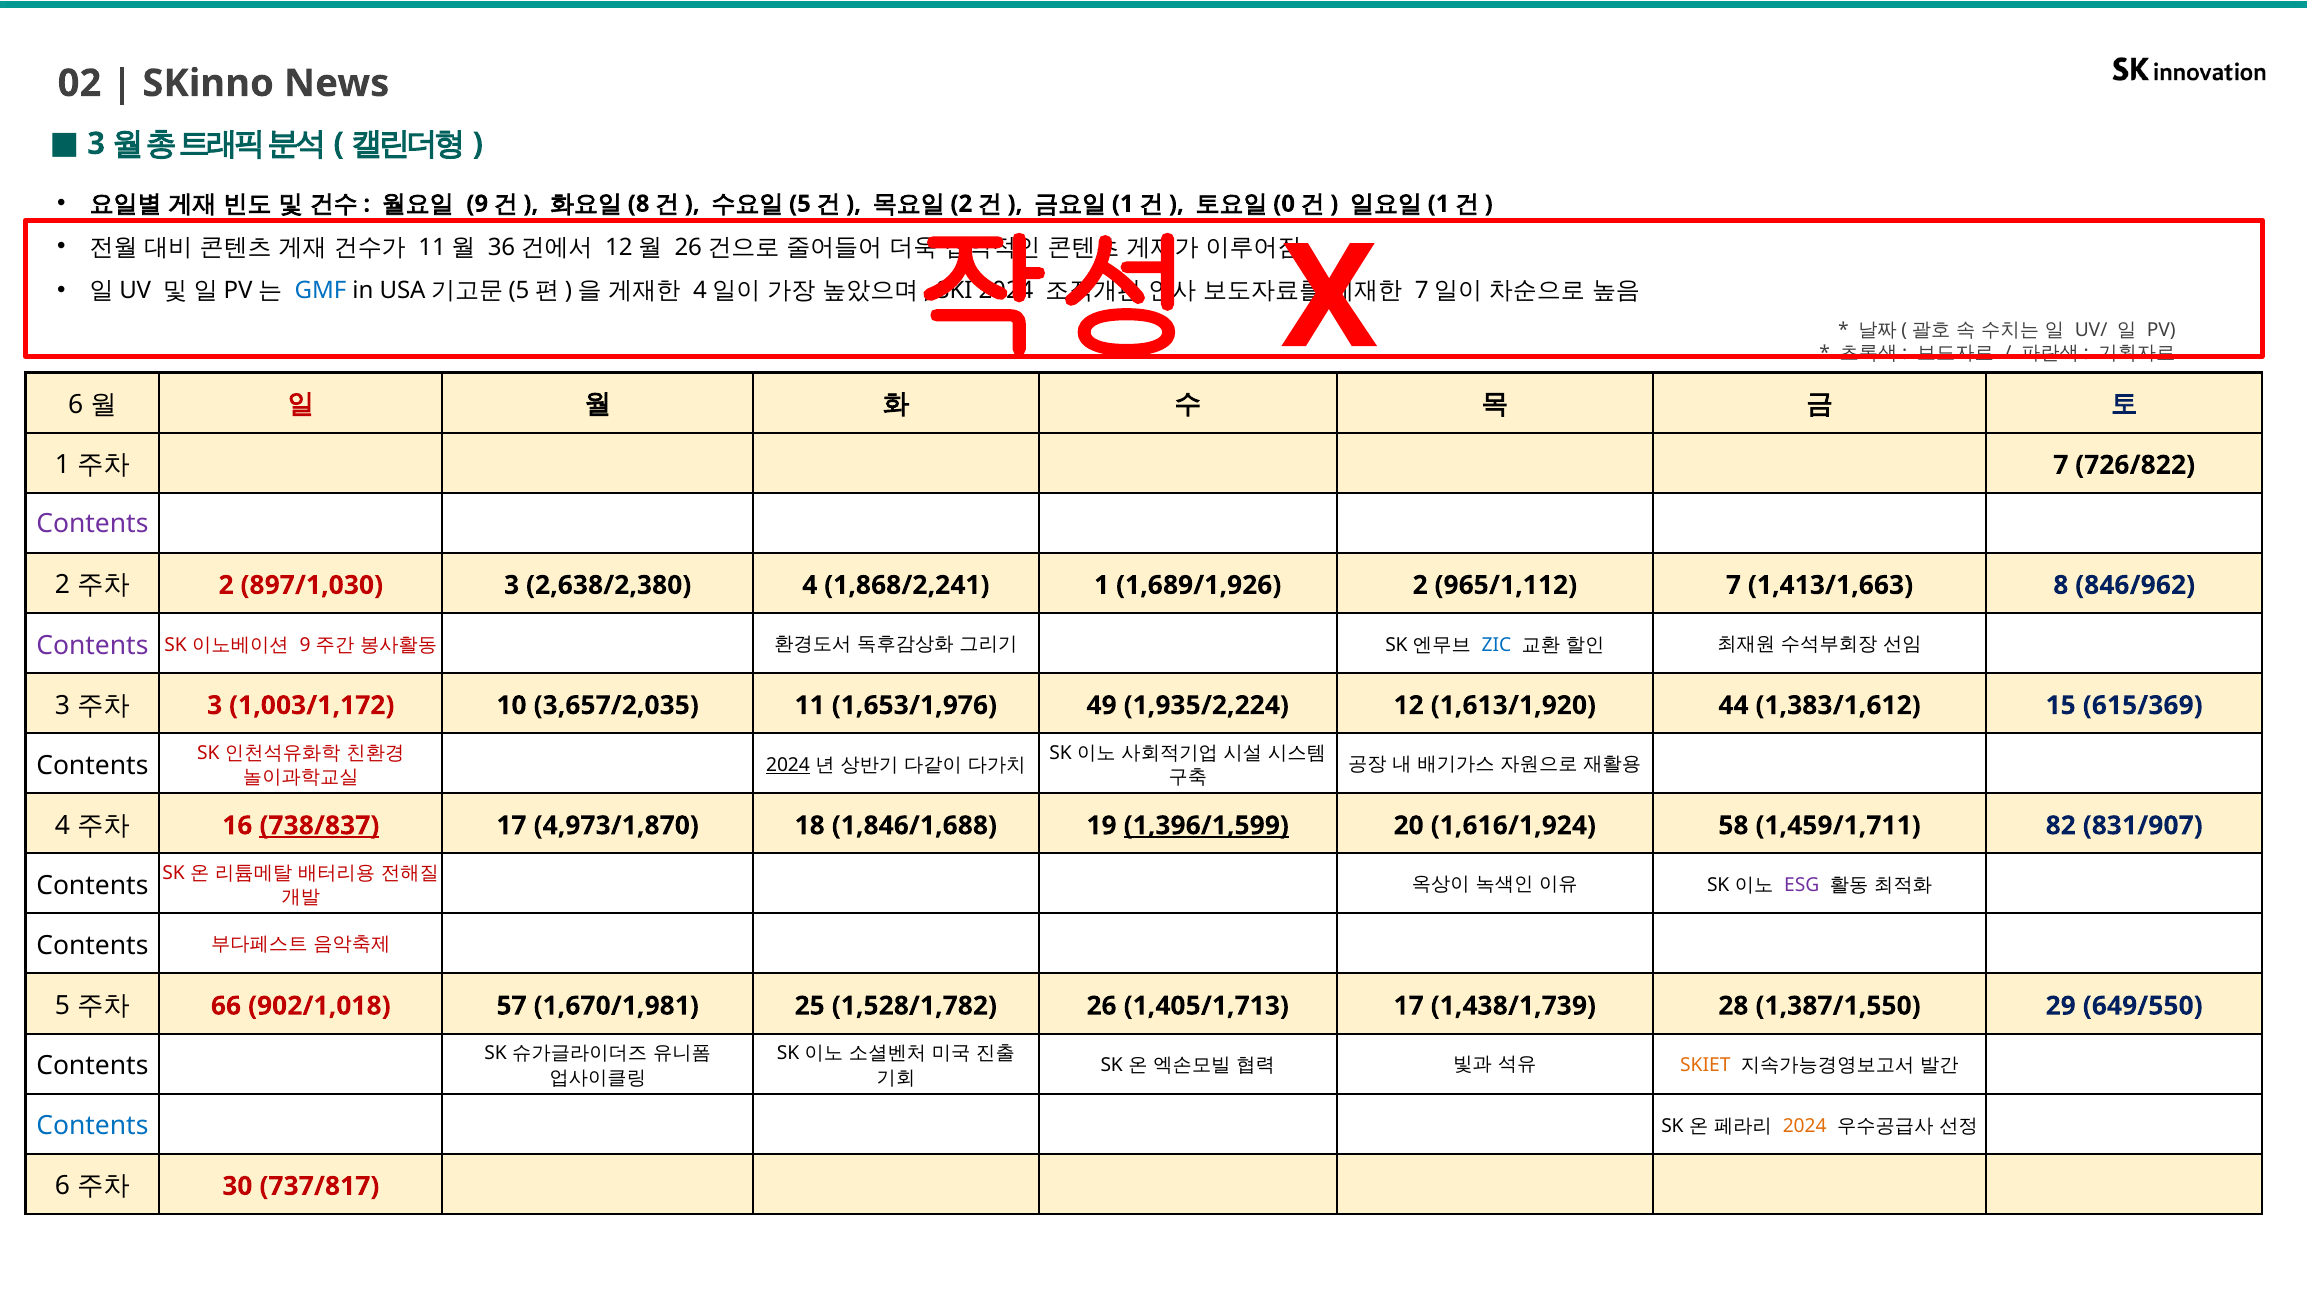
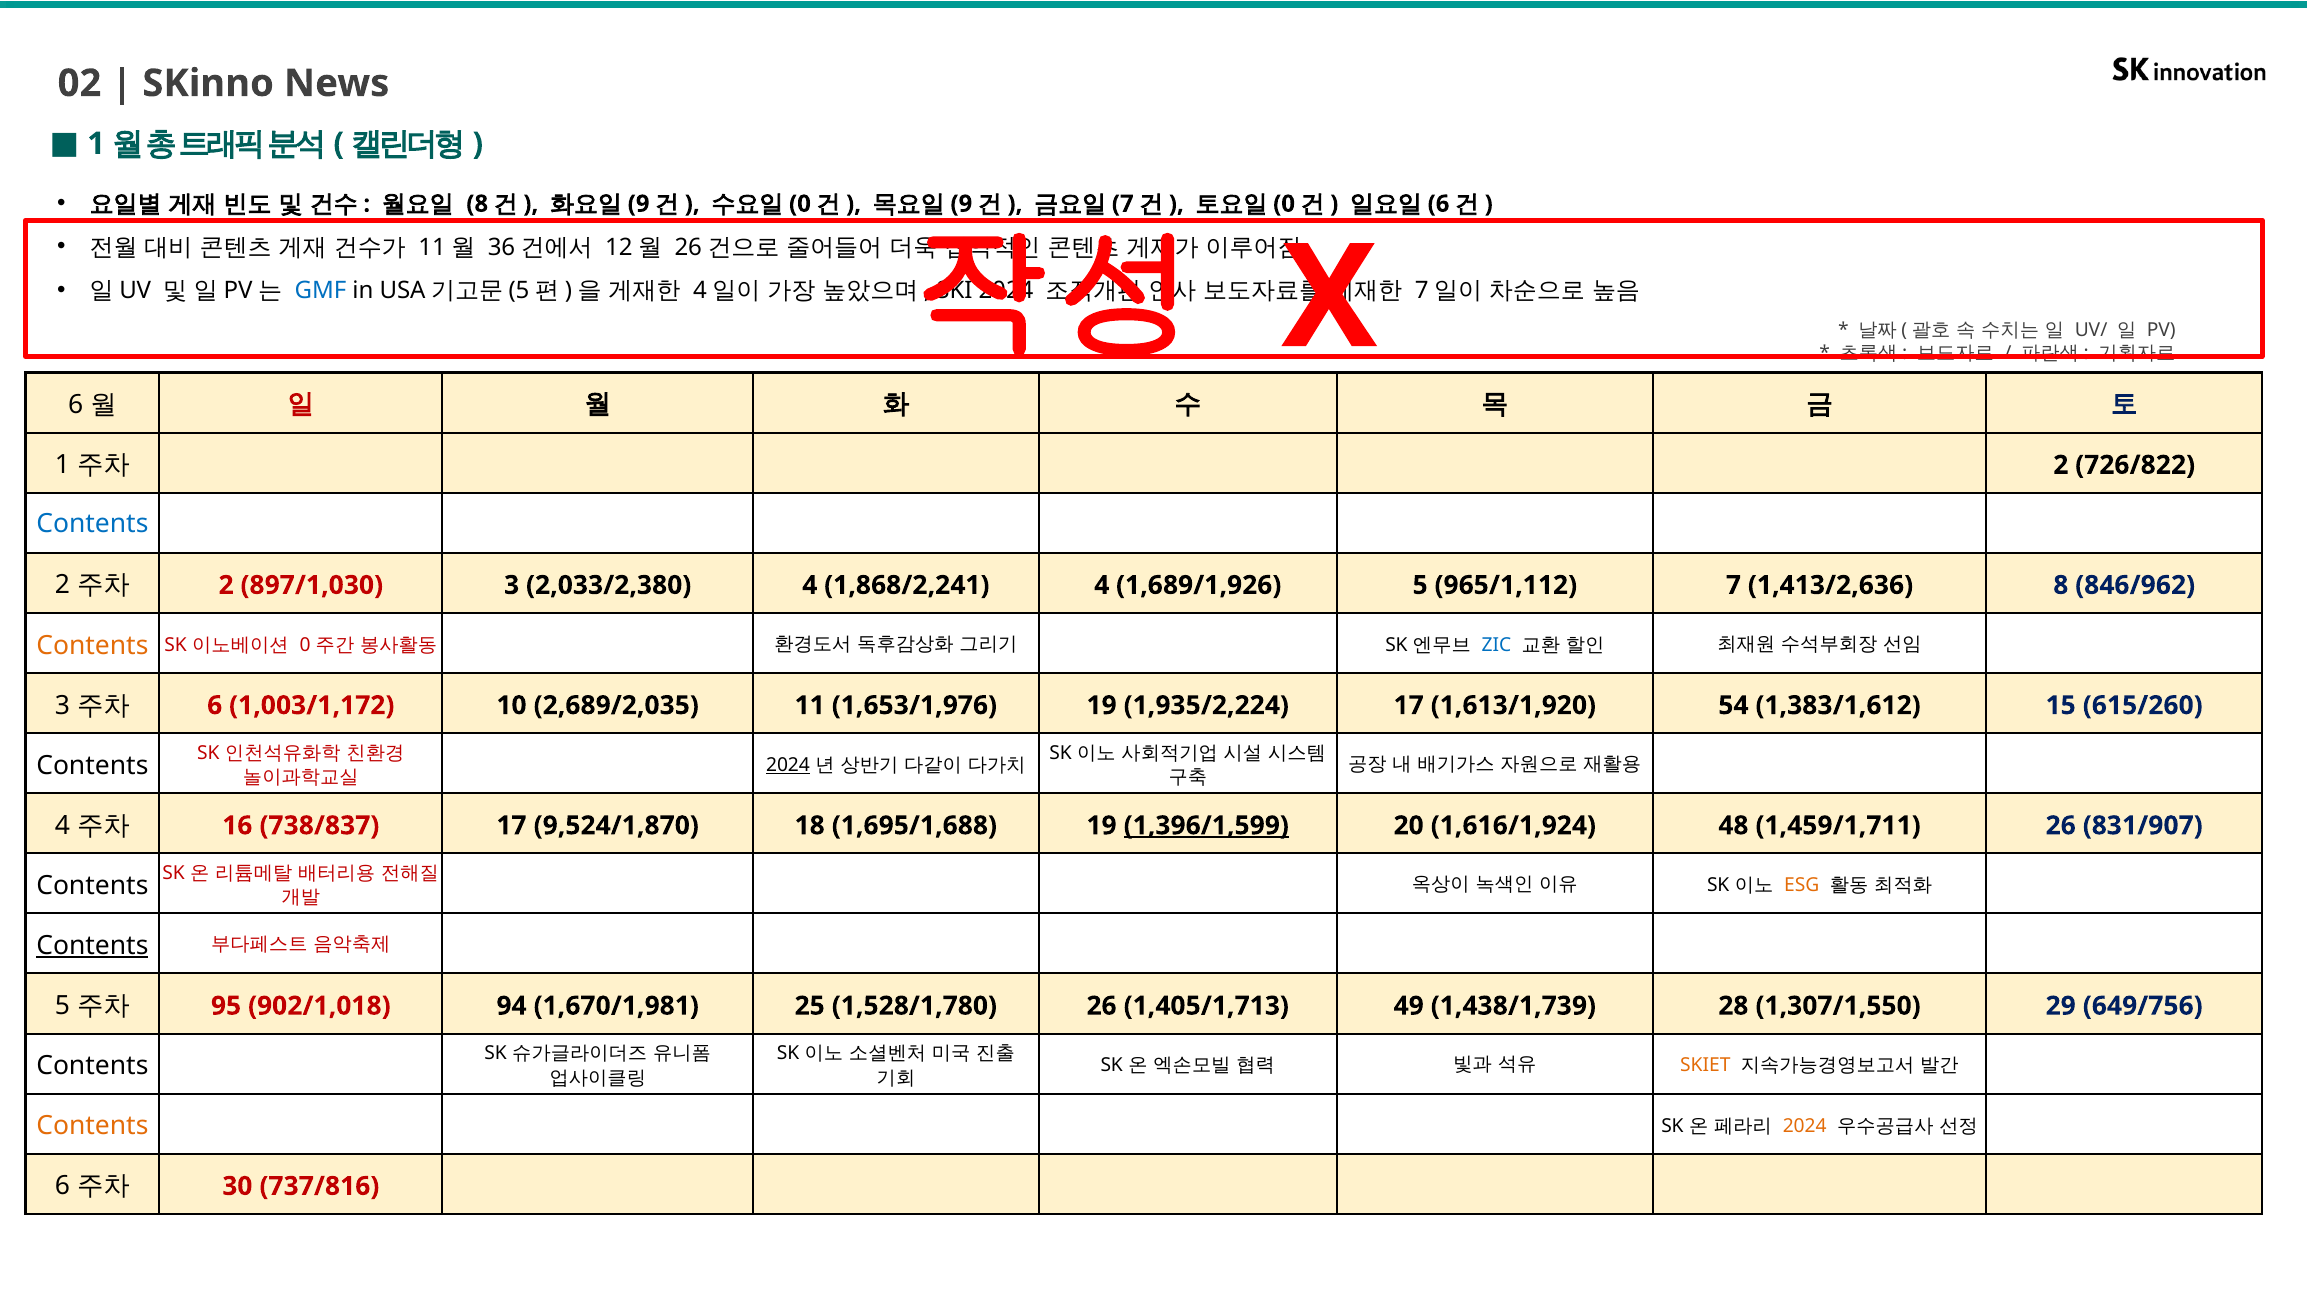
3 at (96, 144): 3 -> 1
9 at (477, 204): 9 -> 8
8 at (639, 204): 8 -> 9
5 at (800, 204): 5 -> 0
2 at (961, 204): 2 -> 9
1 at (1123, 204): 1 -> 7
1 at (1439, 204): 1 -> 6
7 at (2061, 465): 7 -> 2
Contents at (92, 524) colour: purple -> blue
2,638/2,380: 2,638/2,380 -> 2,033/2,380
1,868/2,241 1: 1 -> 4
1,689/1,926 2: 2 -> 5
1,413/1,663: 1,413/1,663 -> 1,413/2,636
Contents at (92, 645) colour: purple -> orange
9 at (305, 645): 9 -> 0
3 at (215, 706): 3 -> 6
3,657/2,035: 3,657/2,035 -> 2,689/2,035
1,653/1,976 49: 49 -> 19
1,935/2,224 12: 12 -> 17
44: 44 -> 54
615/369: 615/369 -> 615/260
738/837 underline: present -> none
4,973/1,870: 4,973/1,870 -> 9,524/1,870
1,846/1,688: 1,846/1,688 -> 1,695/1,688
58: 58 -> 48
1,459/1,711 82: 82 -> 26
ESG colour: purple -> orange
Contents at (92, 946) underline: none -> present
66: 66 -> 95
57: 57 -> 94
1,528/1,782: 1,528/1,782 -> 1,528/1,780
1,405/1,713 17: 17 -> 49
1,387/1,550: 1,387/1,550 -> 1,307/1,550
649/550: 649/550 -> 649/756
Contents at (92, 1126) colour: blue -> orange
737/817: 737/817 -> 737/816
